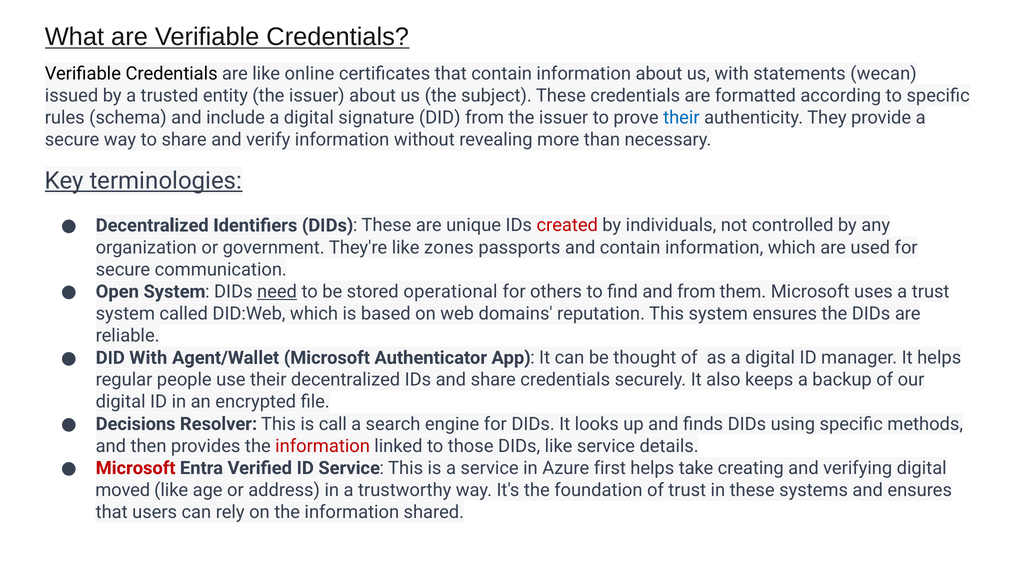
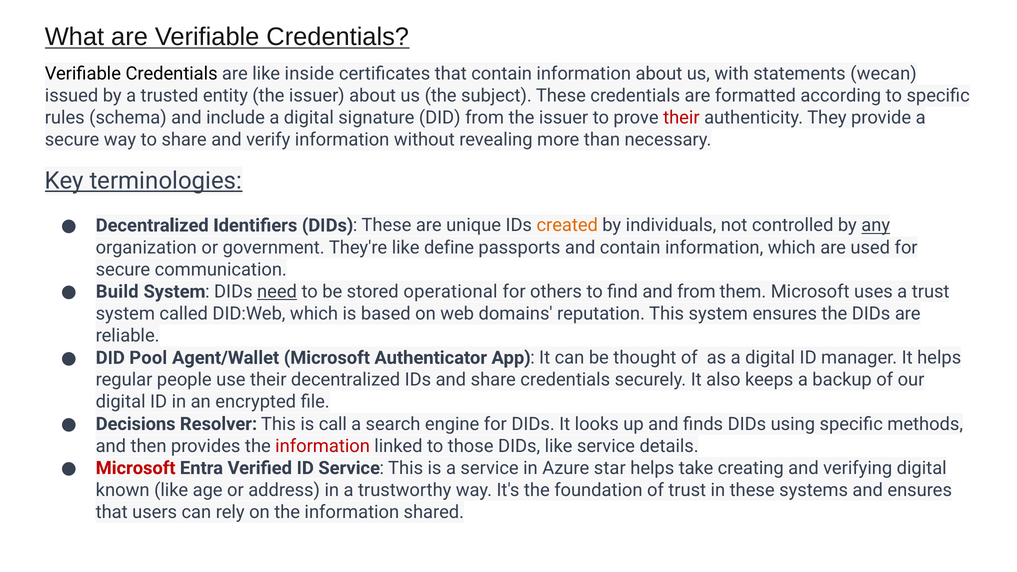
online: online -> inside
their at (681, 118) colour: blue -> red
created colour: red -> orange
any underline: none -> present
zones: zones -> define
Open: Open -> Build
DID With: With -> Pool
first: first -> star
moved: moved -> known
